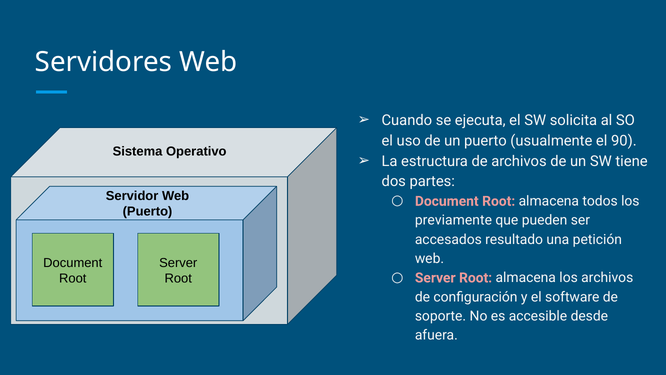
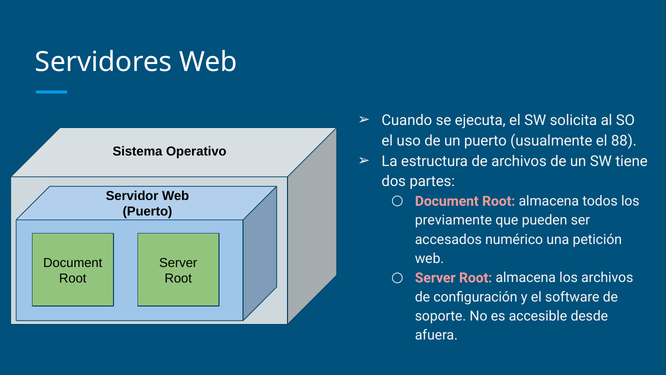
90: 90 -> 88
resultado: resultado -> numérico
